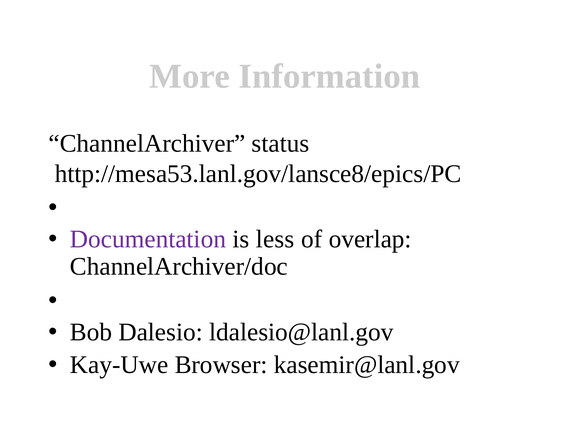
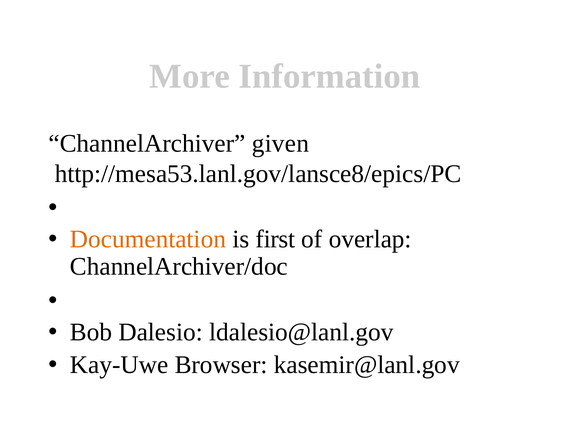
status: status -> given
Documentation colour: purple -> orange
less: less -> first
